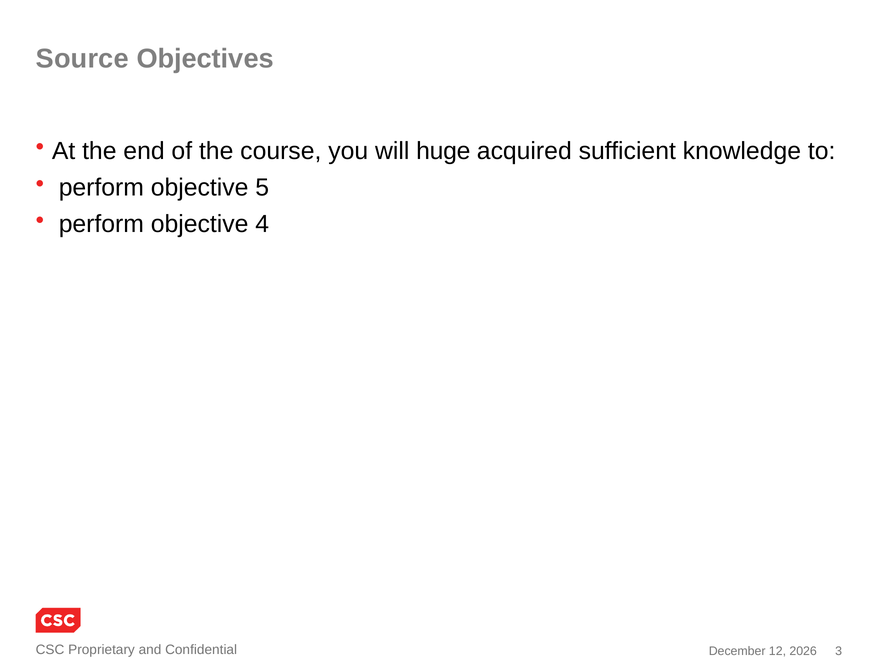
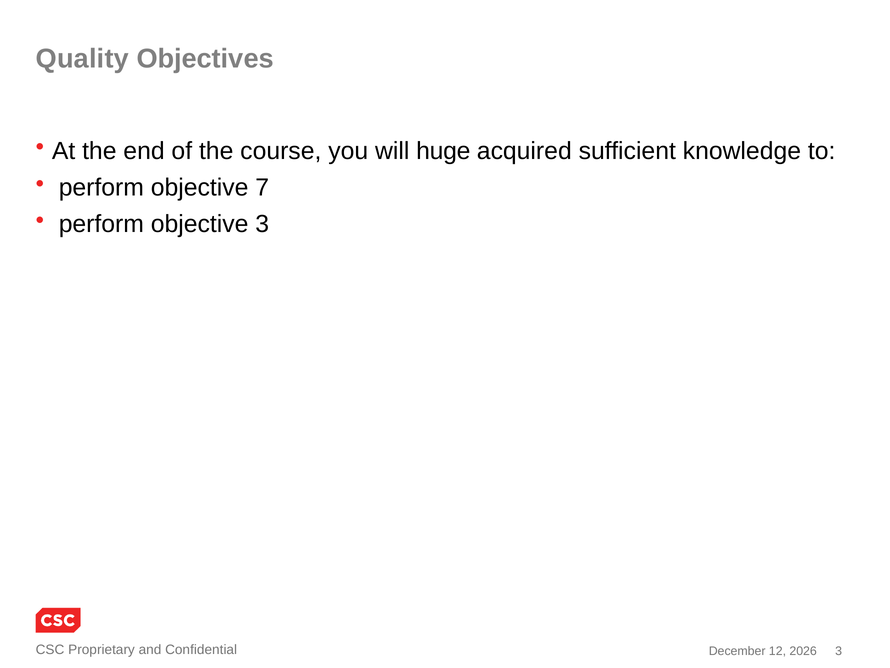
Source: Source -> Quality
5: 5 -> 7
objective 4: 4 -> 3
